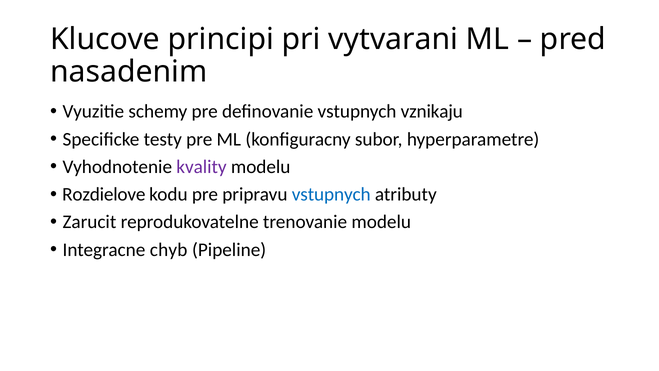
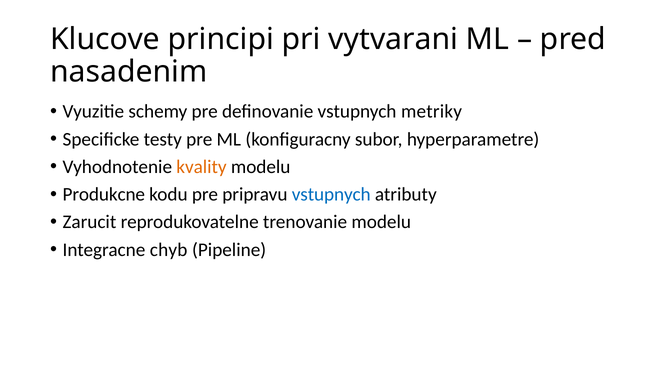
vznikaju: vznikaju -> metriky
kvality colour: purple -> orange
Rozdielove: Rozdielove -> Produkcne
